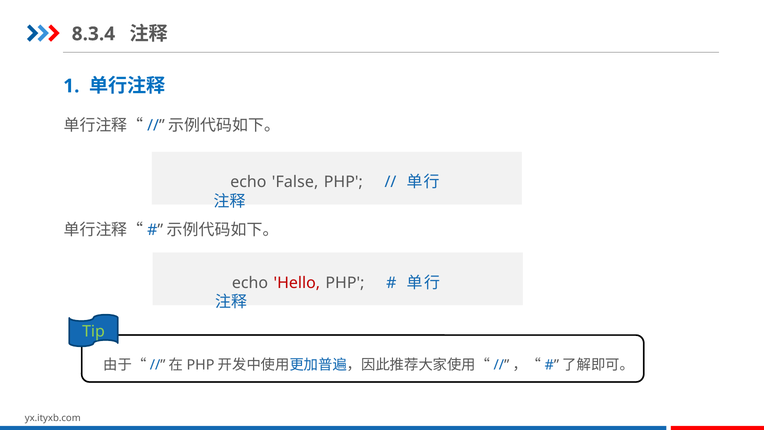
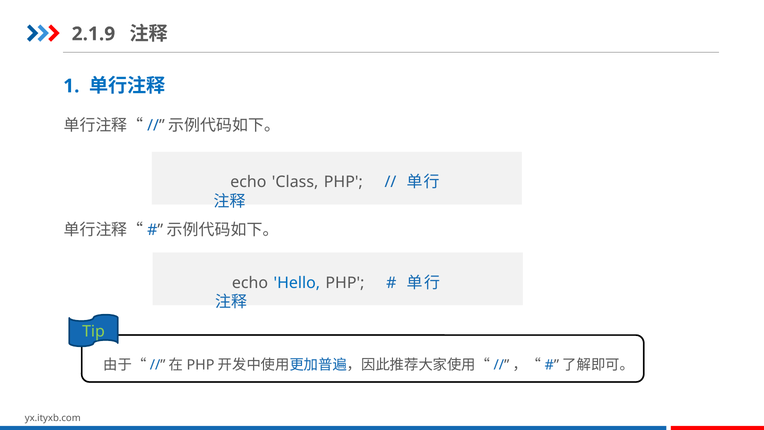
8.3.4: 8.3.4 -> 2.1.9
False: False -> Class
Hello colour: red -> blue
